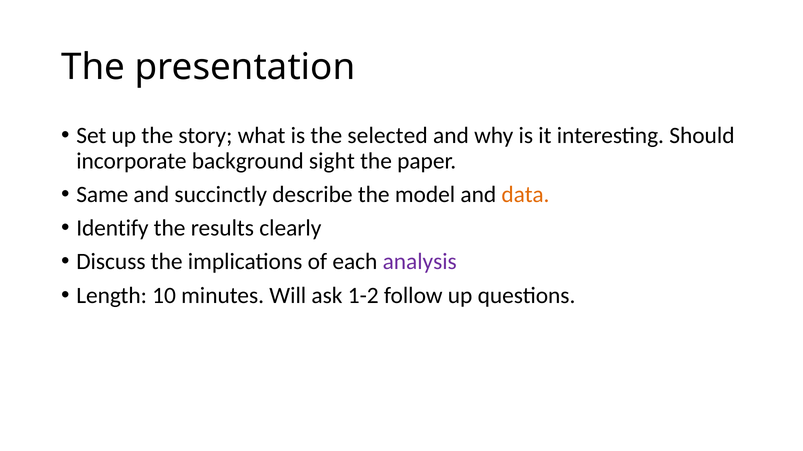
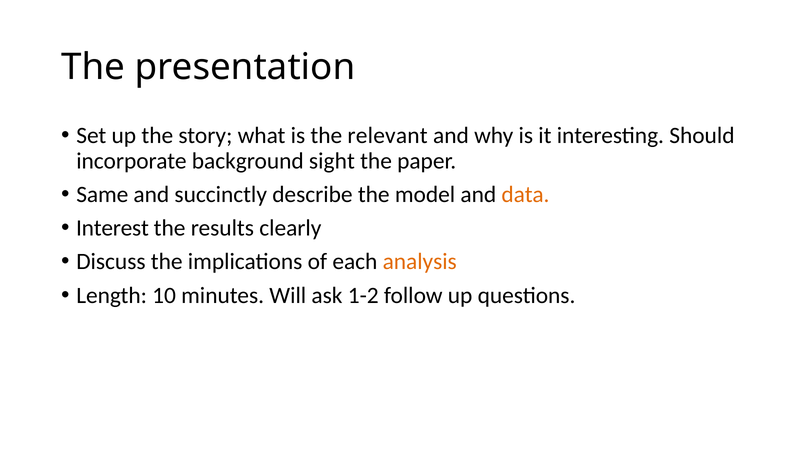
selected: selected -> relevant
Identify: Identify -> Interest
analysis colour: purple -> orange
